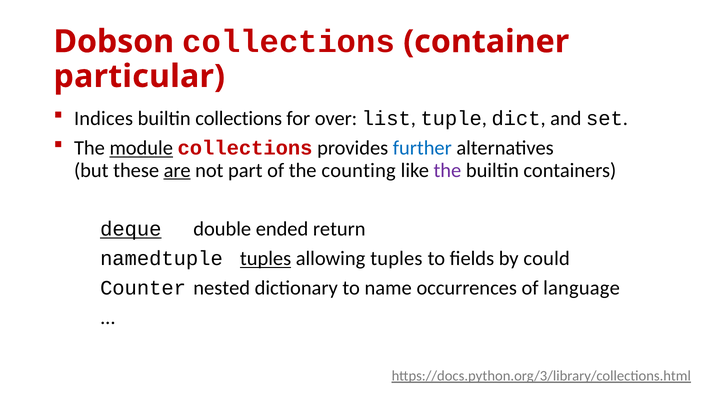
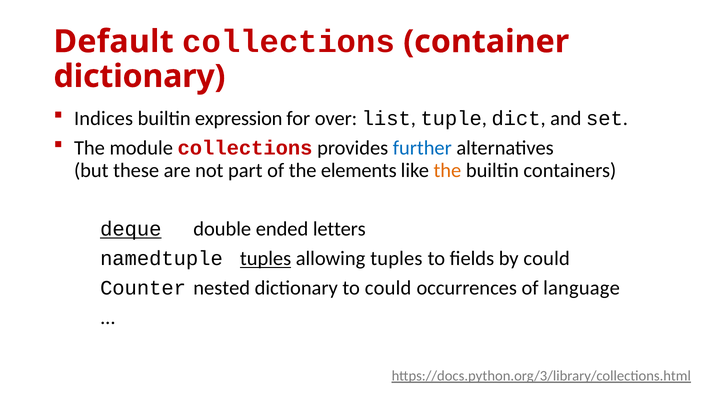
Dobson: Dobson -> Default
particular at (139, 76): particular -> dictionary
builtin collections: collections -> expression
module underline: present -> none
are underline: present -> none
counting: counting -> elements
the at (447, 170) colour: purple -> orange
return: return -> letters
to name: name -> could
